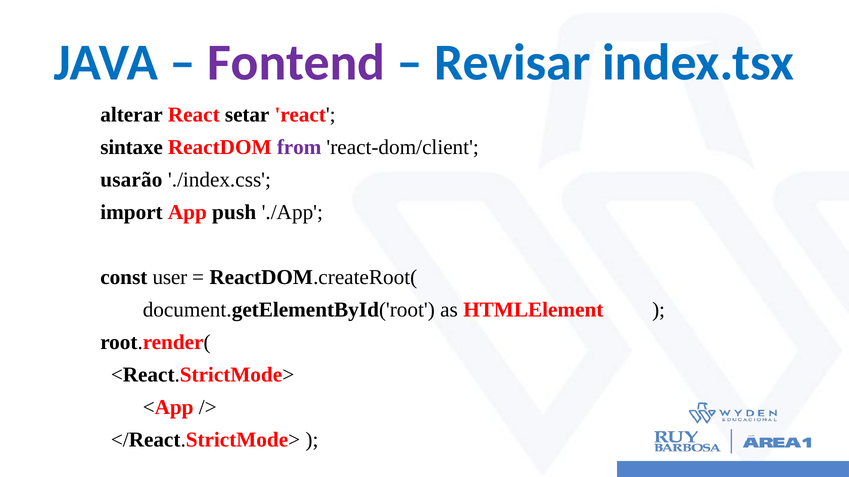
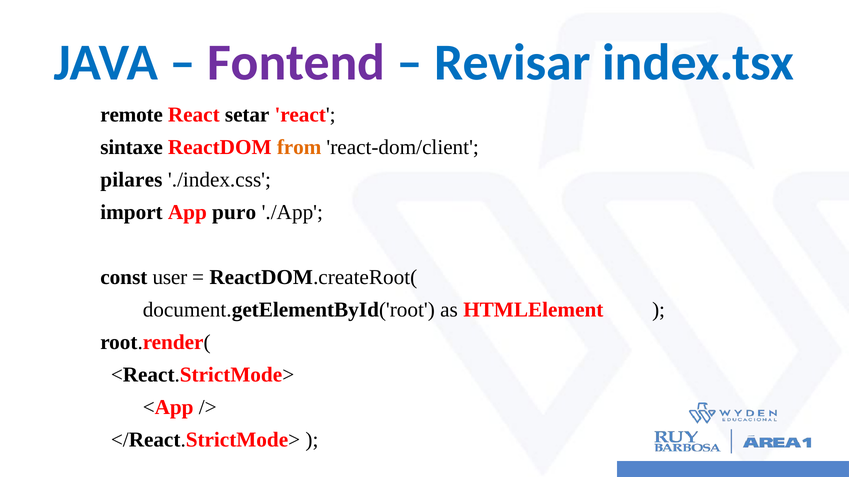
alterar: alterar -> remote
from colour: purple -> orange
usarão: usarão -> pilares
push: push -> puro
